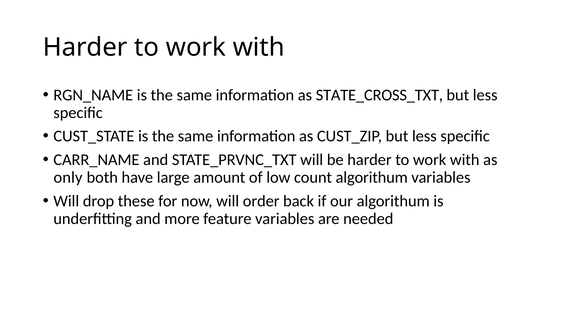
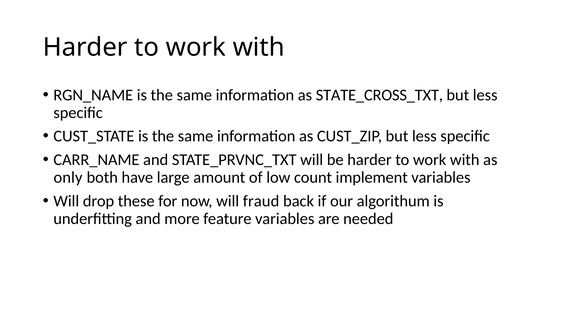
count algorithum: algorithum -> implement
order: order -> fraud
